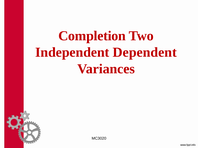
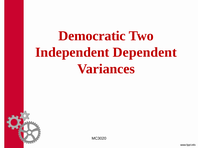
Completion: Completion -> Democratic
